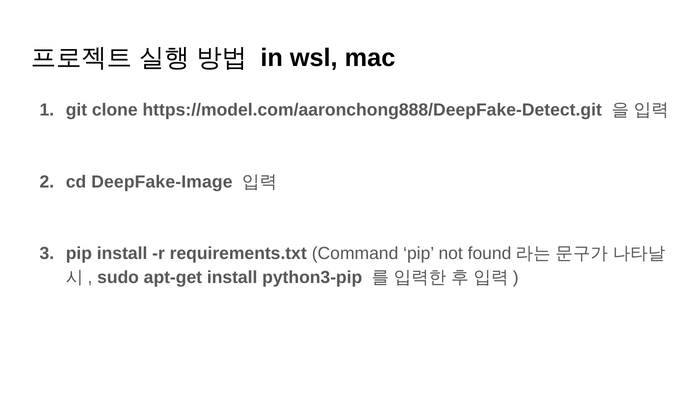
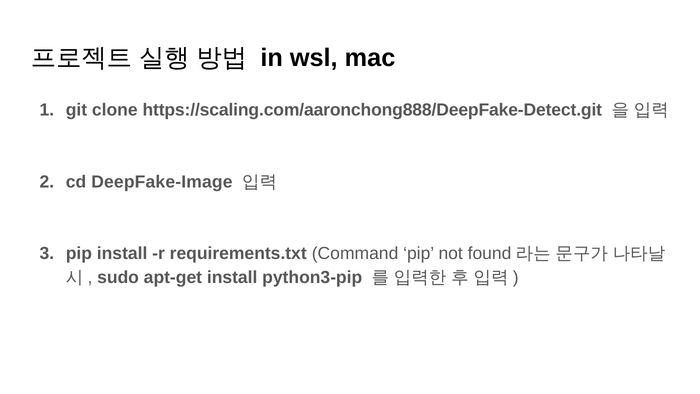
https://model.com/aaronchong888/DeepFake-Detect.git: https://model.com/aaronchong888/DeepFake-Detect.git -> https://scaling.com/aaronchong888/DeepFake-Detect.git
